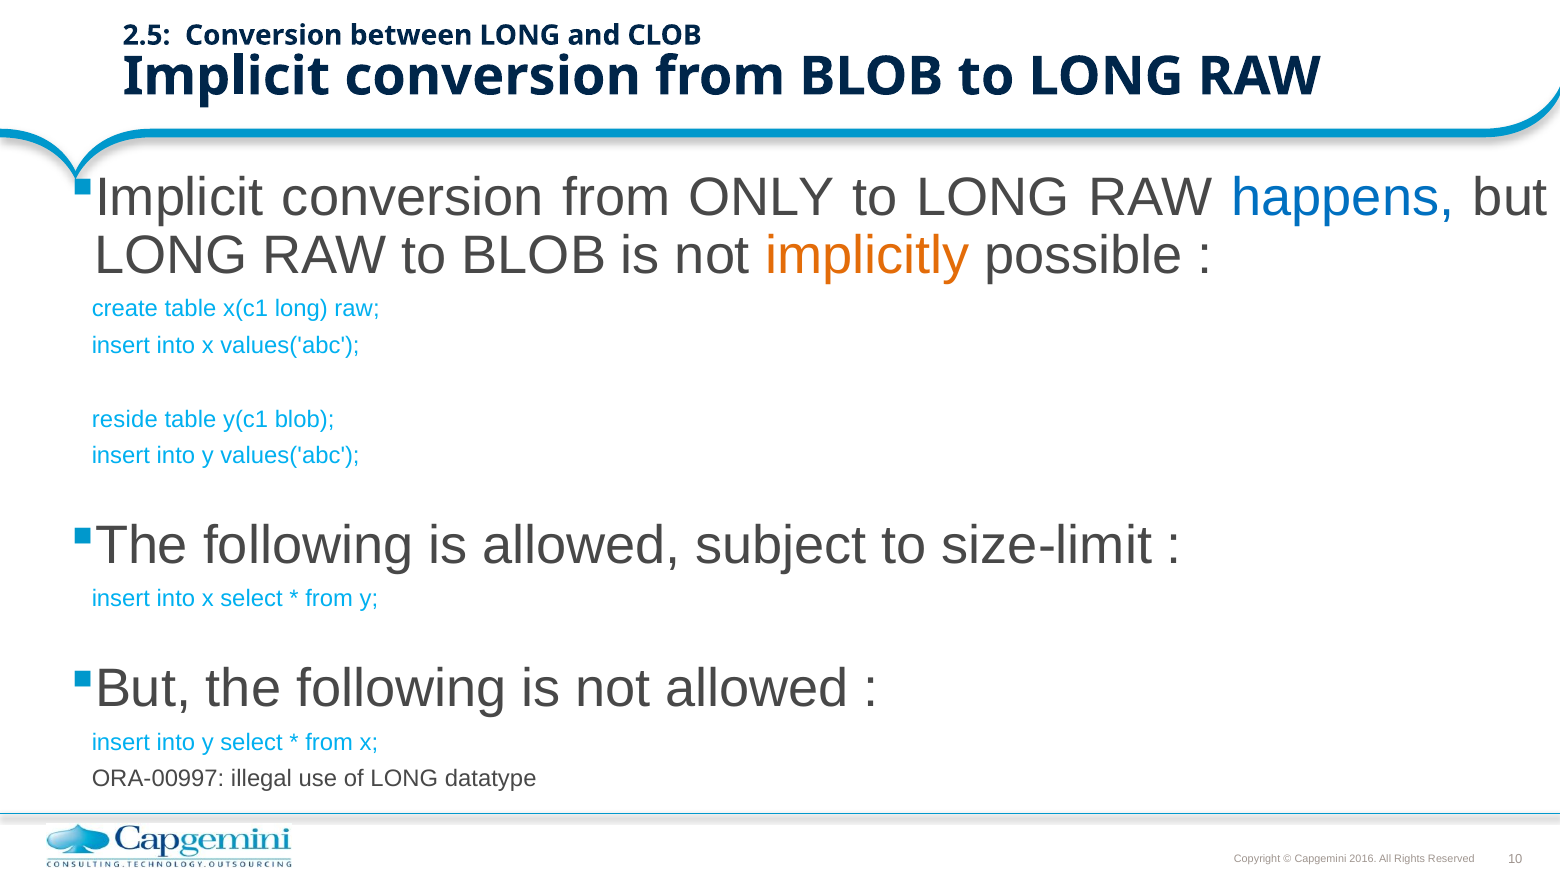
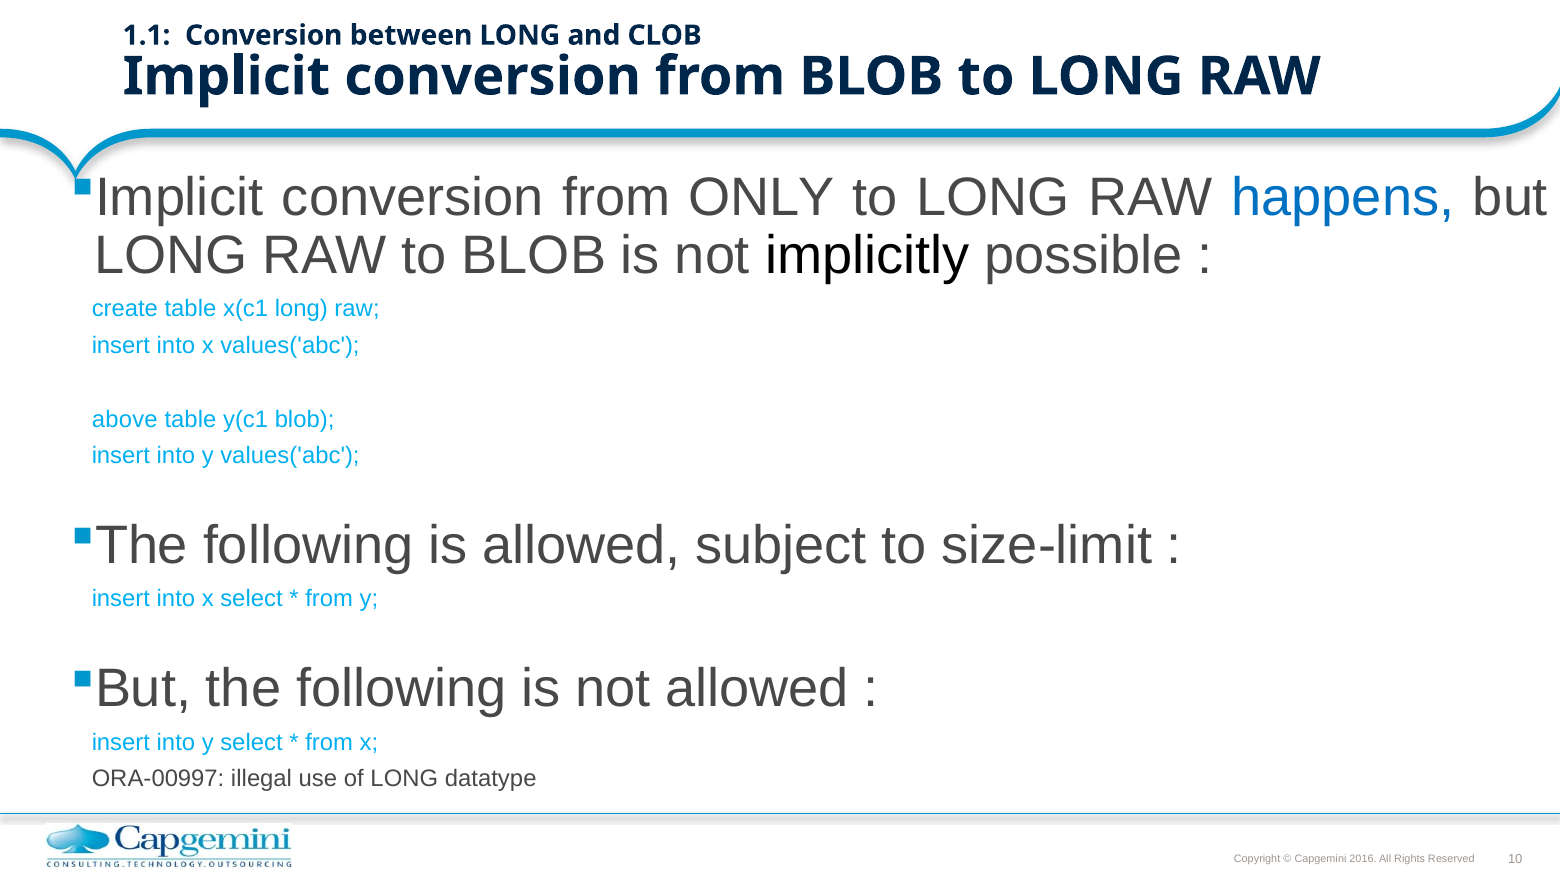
2.5: 2.5 -> 1.1
implicitly colour: orange -> black
reside: reside -> above
